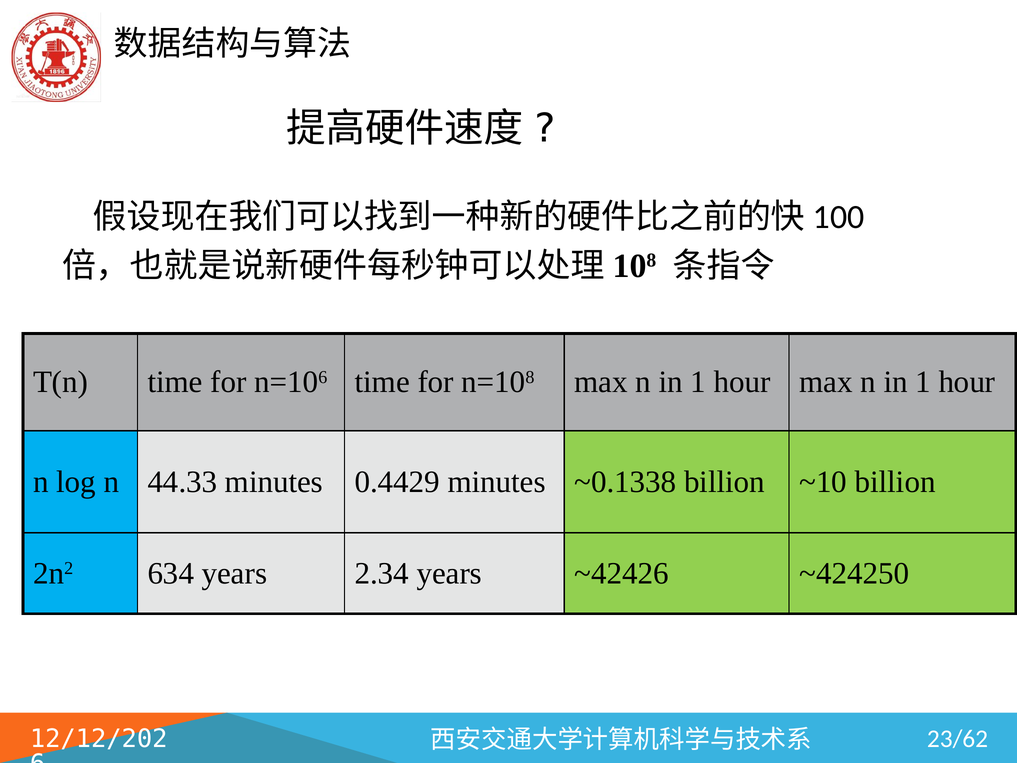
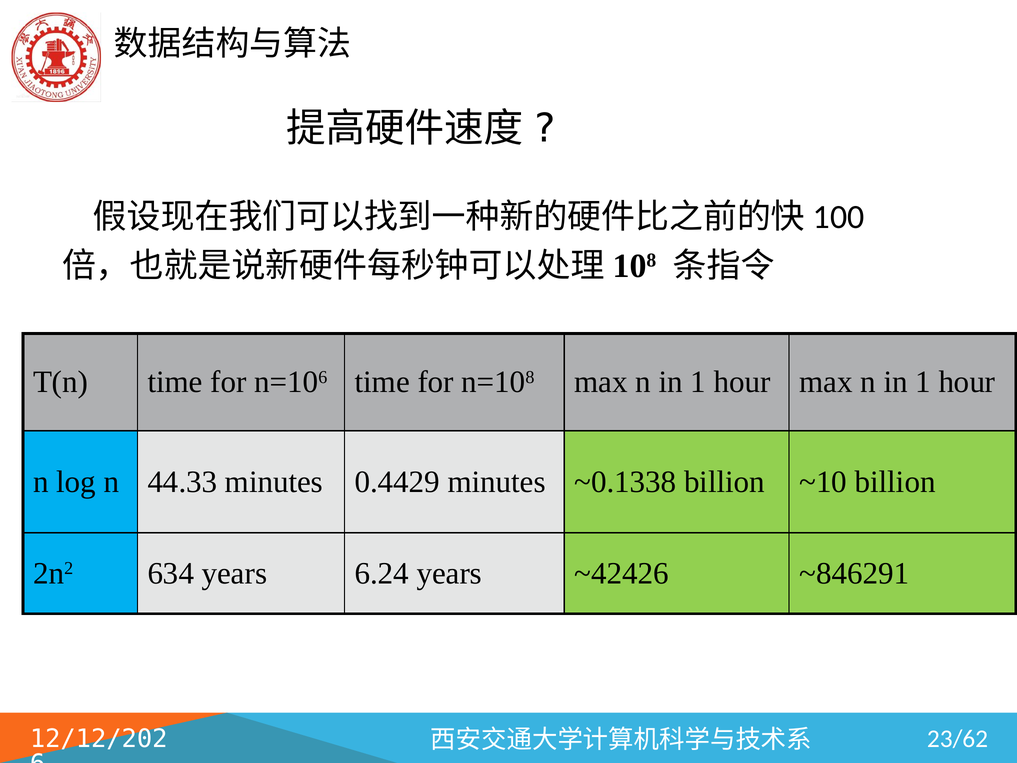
2.34: 2.34 -> 6.24
~424250: ~424250 -> ~846291
